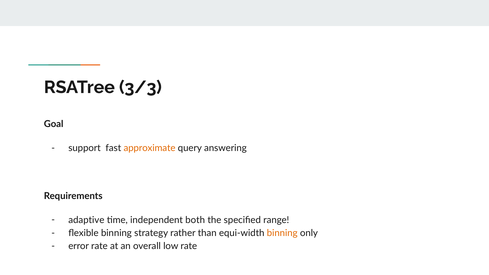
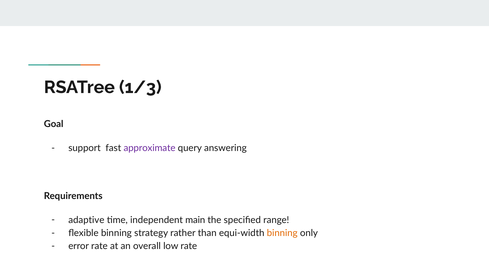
3/3: 3/3 -> 1/3
approximate colour: orange -> purple
both: both -> main
